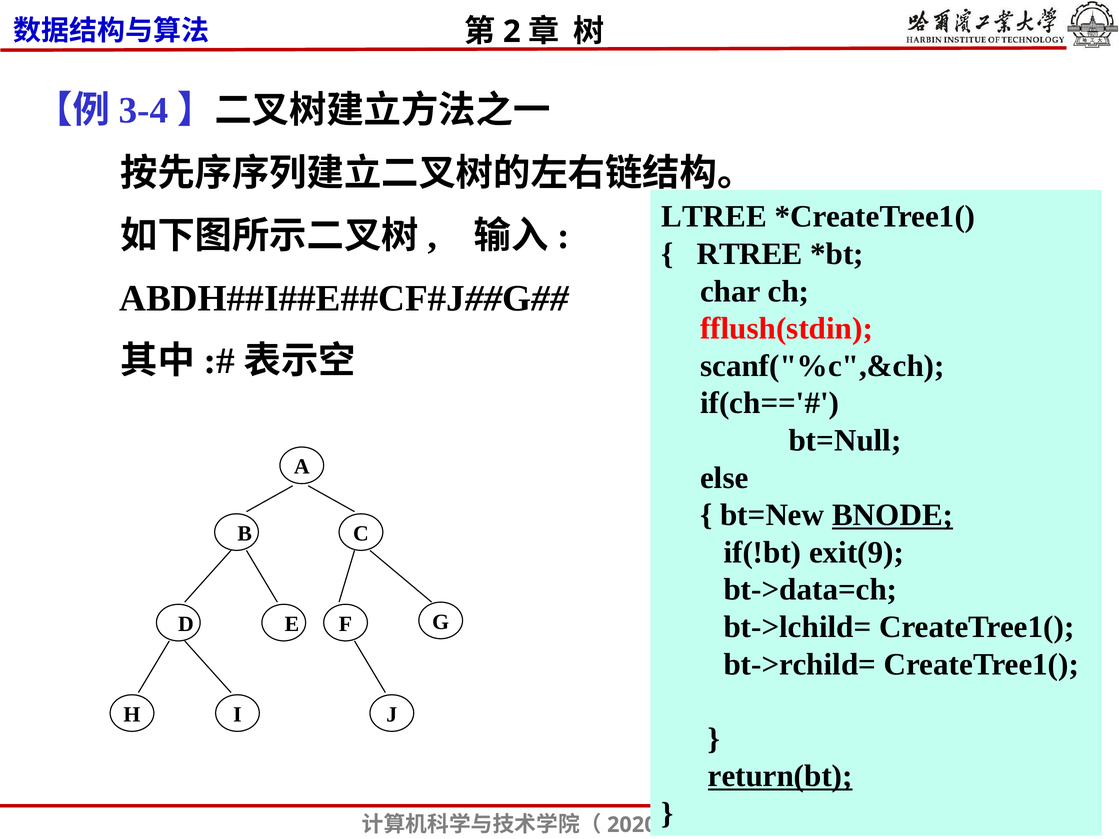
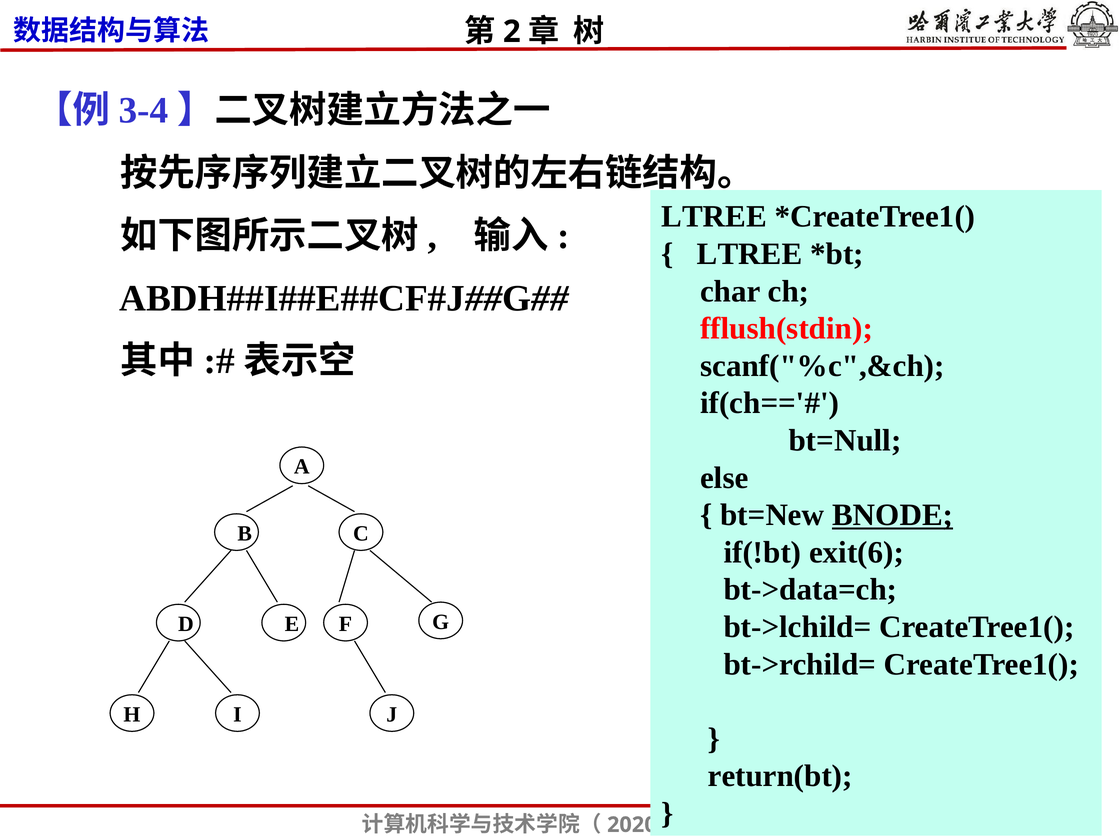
RTREE at (750, 254): RTREE -> LTREE
exit(9: exit(9 -> exit(6
return(bt underline: present -> none
